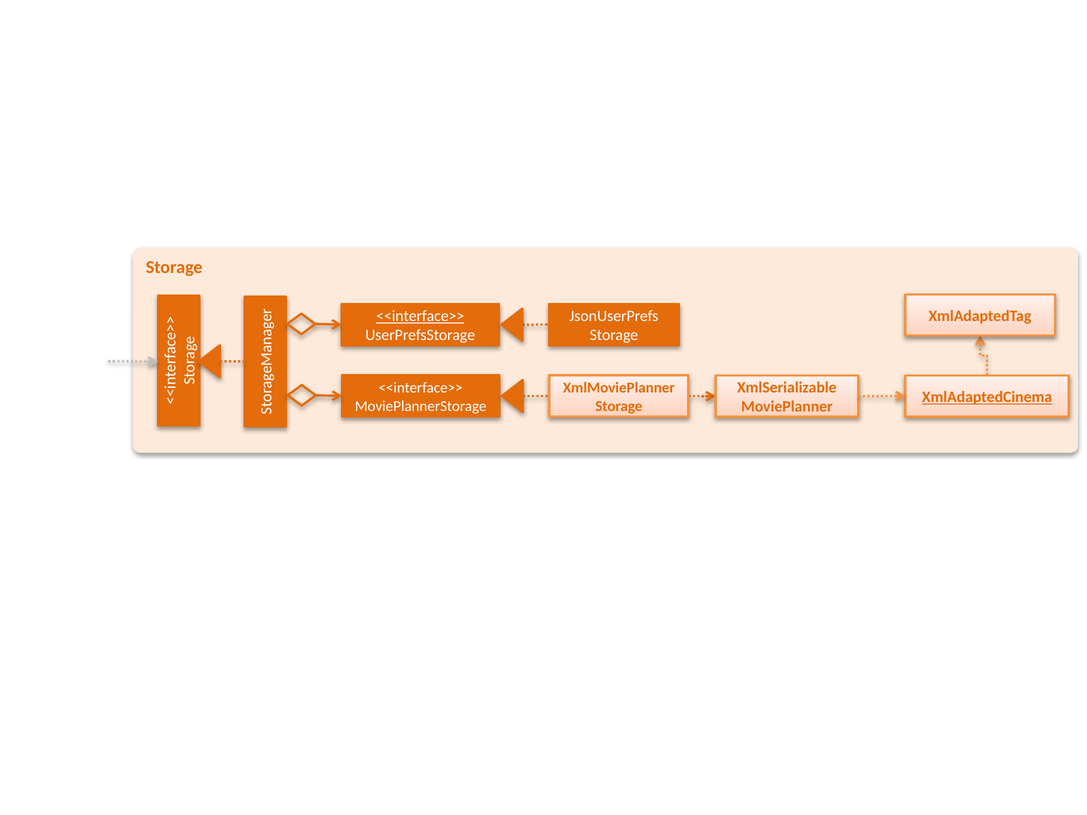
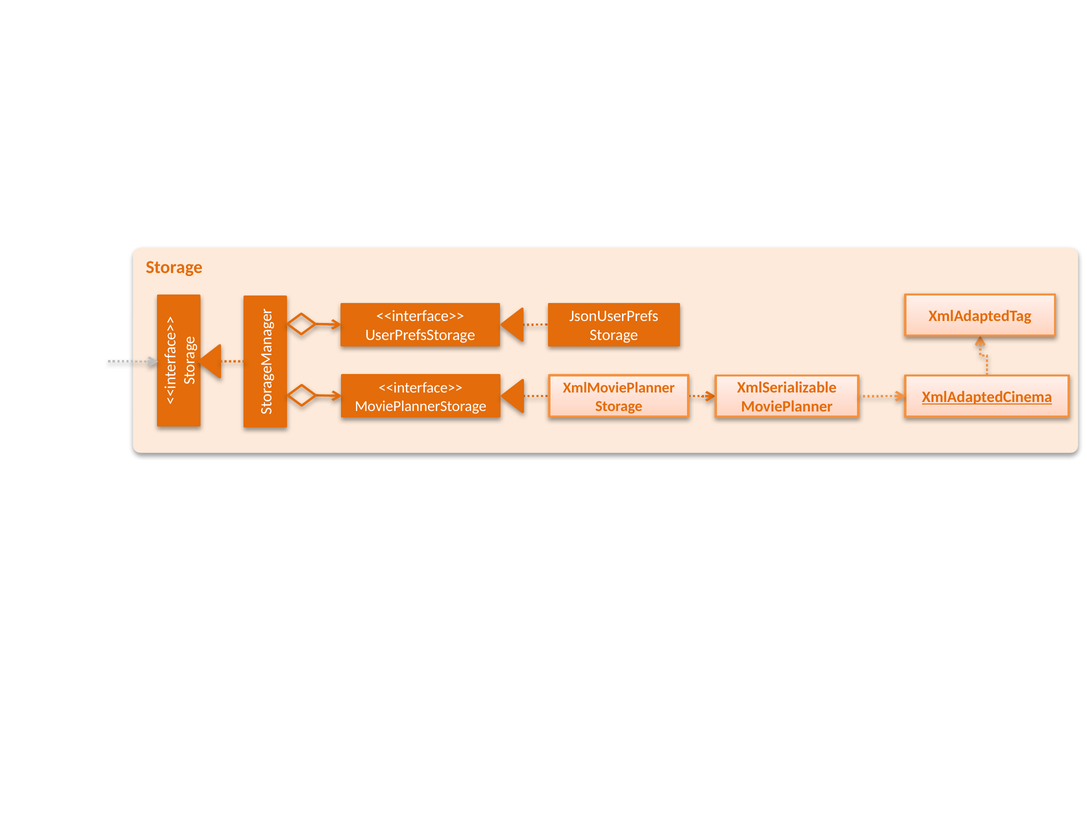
<<interface>> at (420, 316) underline: present -> none
